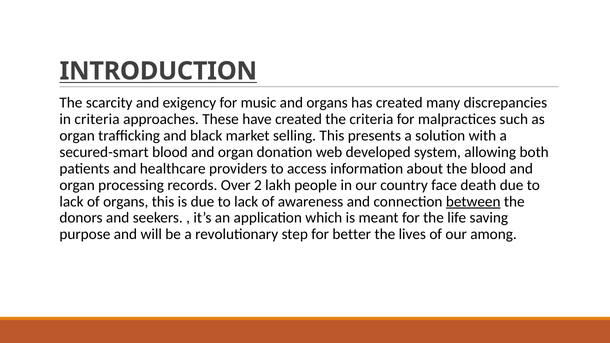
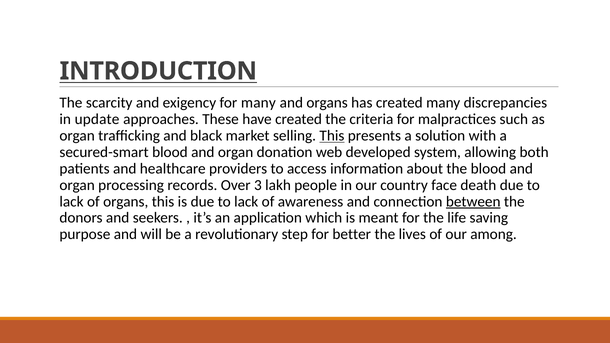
for music: music -> many
in criteria: criteria -> update
This at (332, 136) underline: none -> present
2: 2 -> 3
